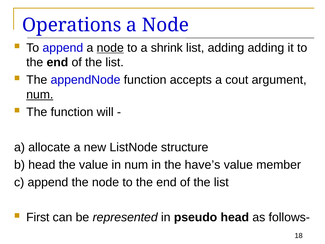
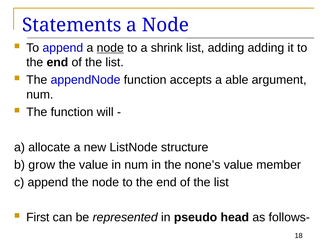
Operations: Operations -> Statements
cout: cout -> able
num at (40, 95) underline: present -> none
b head: head -> grow
have’s: have’s -> none’s
